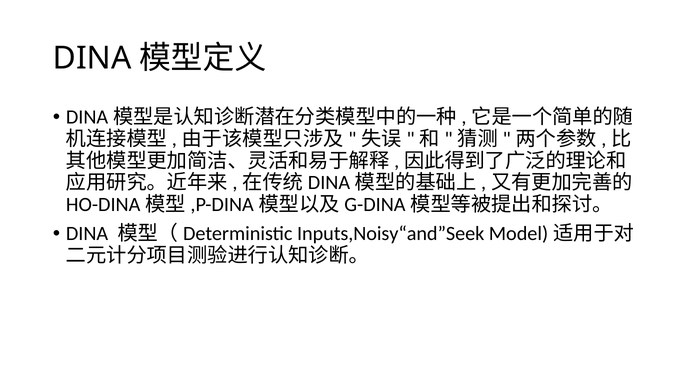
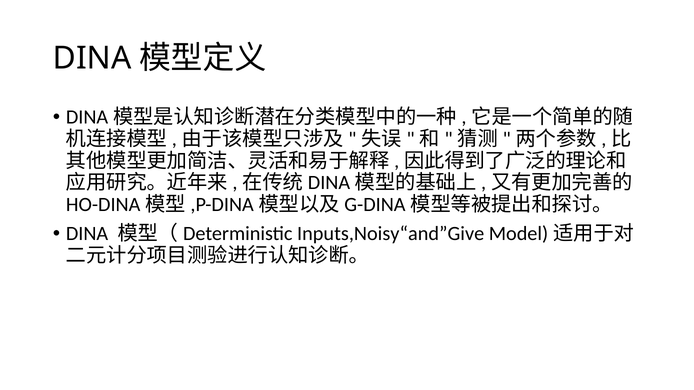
Inputs,Noisy“and”Seek: Inputs,Noisy“and”Seek -> Inputs,Noisy“and”Give
